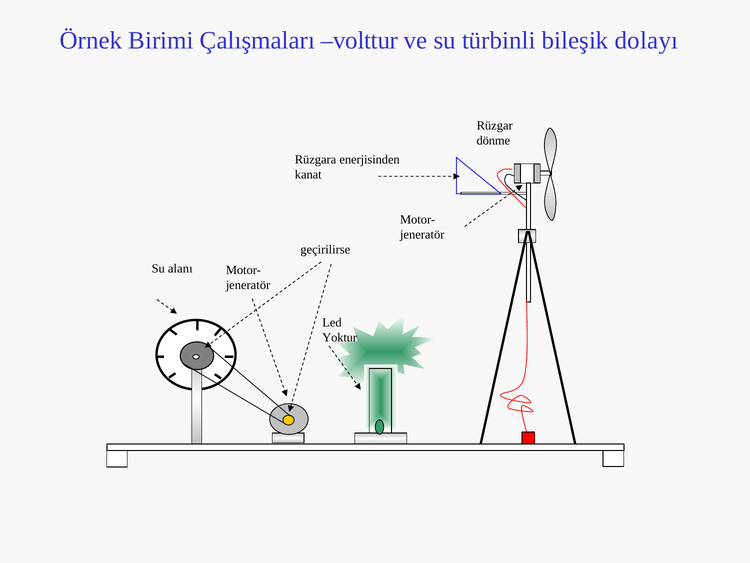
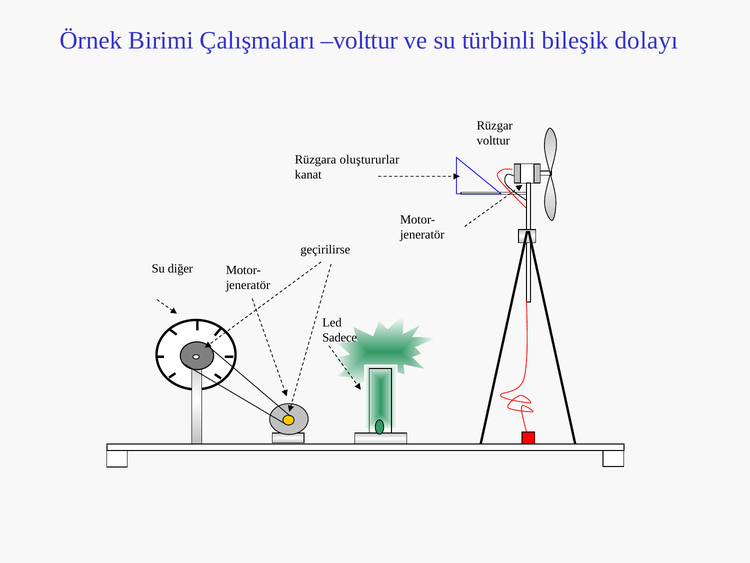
dönme at (493, 140): dönme -> volttur
enerjisinden: enerjisinden -> oluştururlar
alanı: alanı -> diğer
Yoktur: Yoktur -> Sadece
